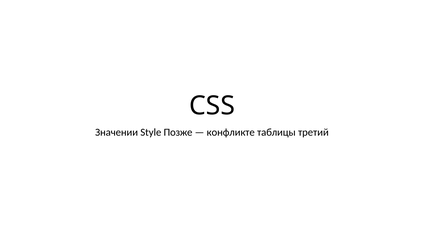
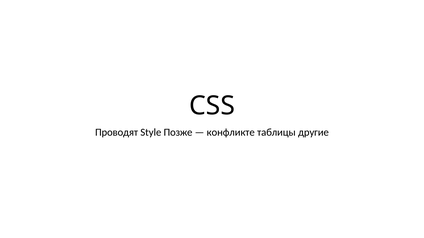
Значении: Значении -> Проводят
третий: третий -> другие
